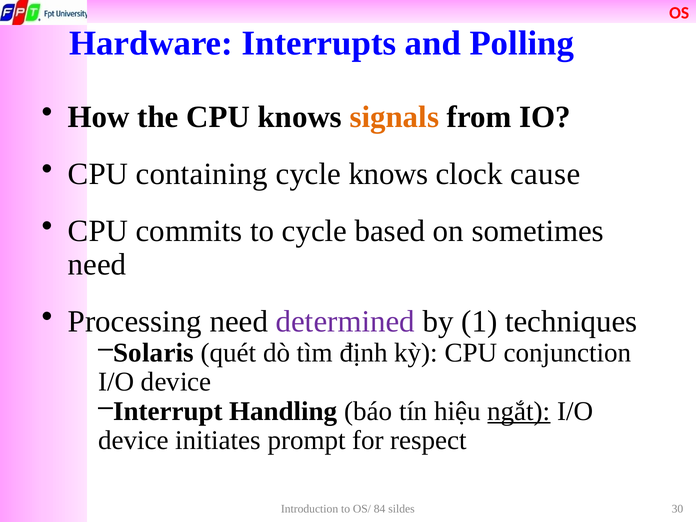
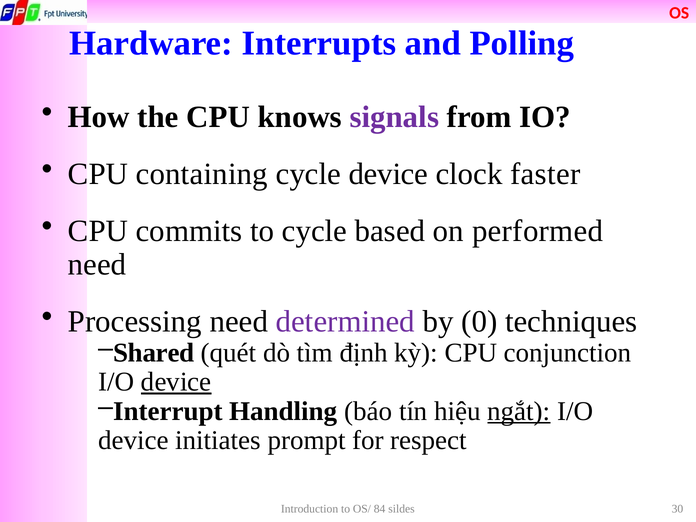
signals colour: orange -> purple
cycle knows: knows -> device
cause: cause -> faster
sometimes: sometimes -> performed
1: 1 -> 0
Solaris: Solaris -> Shared
device at (176, 382) underline: none -> present
